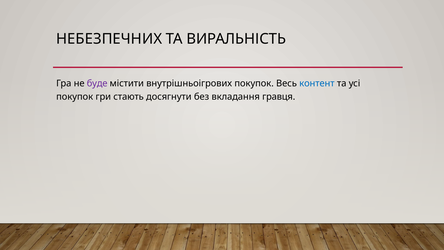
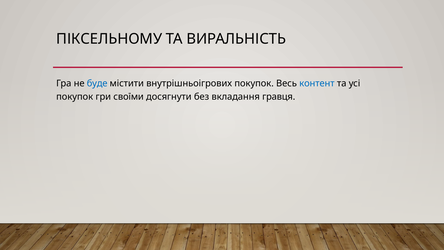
НЕБЕЗПЕЧНИХ: НЕБЕЗПЕЧНИХ -> ПІКСЕЛЬНОМУ
буде colour: purple -> blue
стають: стають -> своїми
